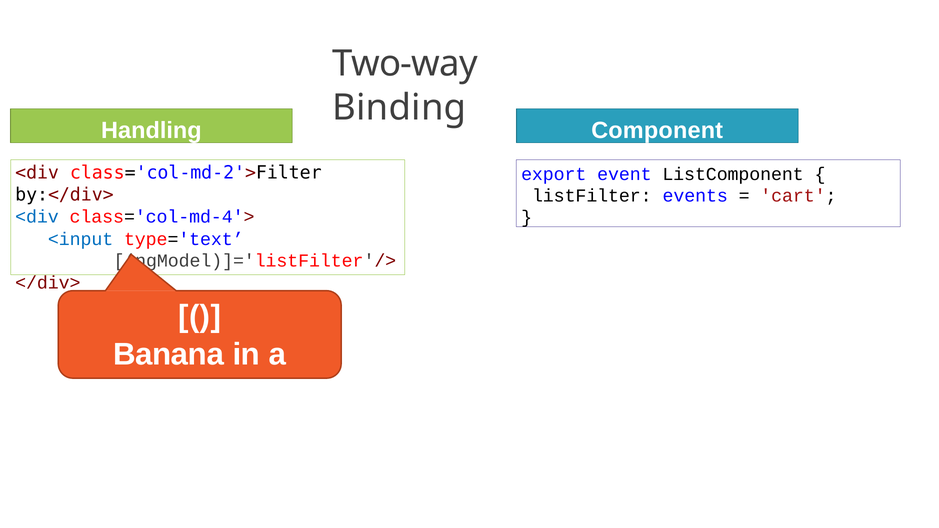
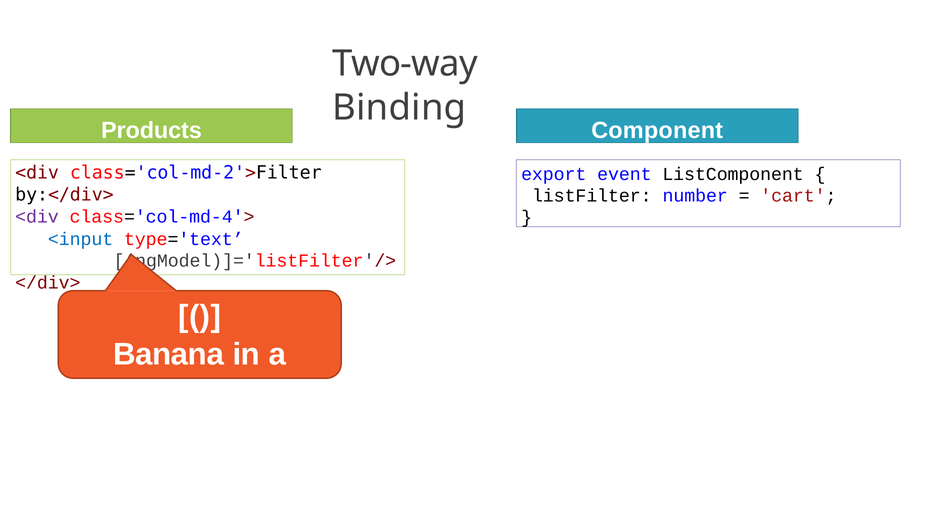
Handling: Handling -> Products
events: events -> number
<div at (37, 217) colour: blue -> purple
